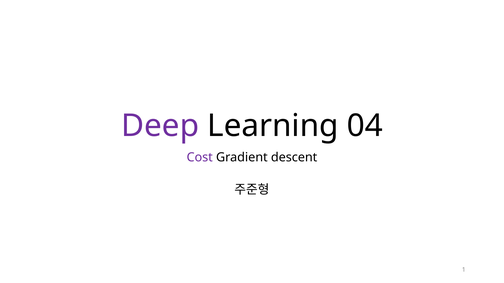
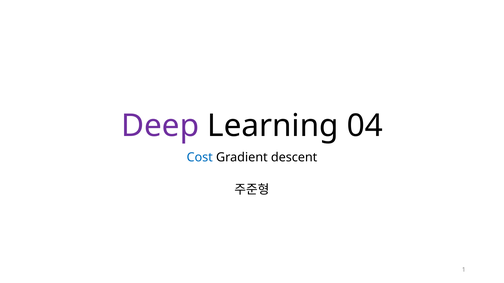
Cost colour: purple -> blue
